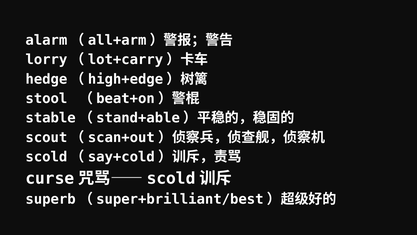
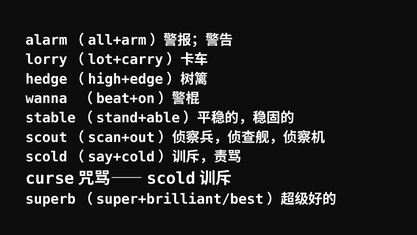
stool: stool -> wanna
